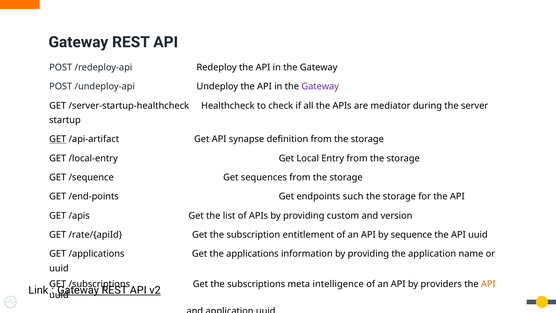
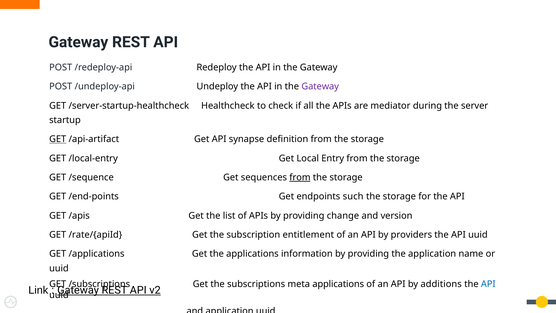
from at (300, 177) underline: none -> present
custom: custom -> change
sequence: sequence -> providers
meta intelligence: intelligence -> applications
providers: providers -> additions
API at (488, 284) colour: orange -> blue
